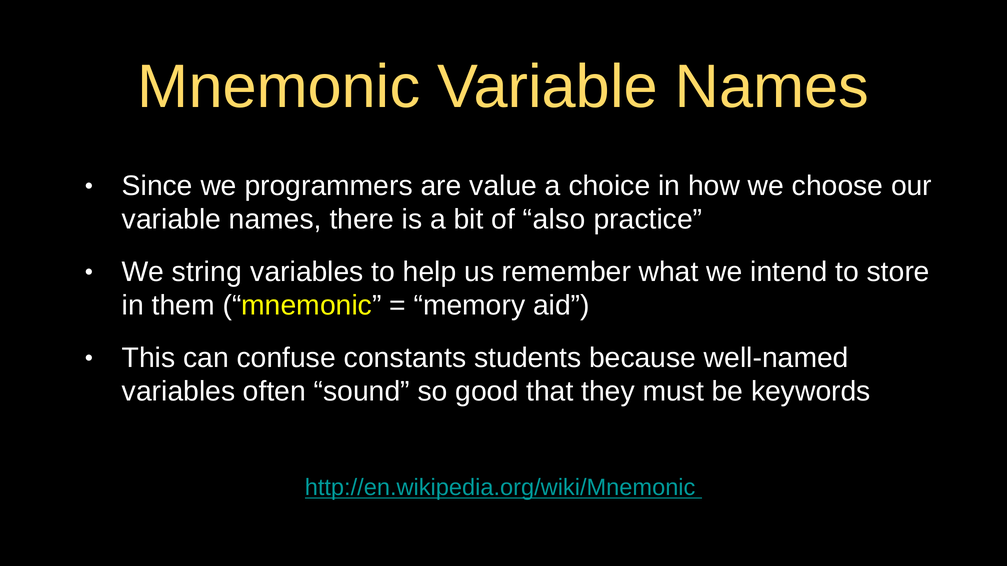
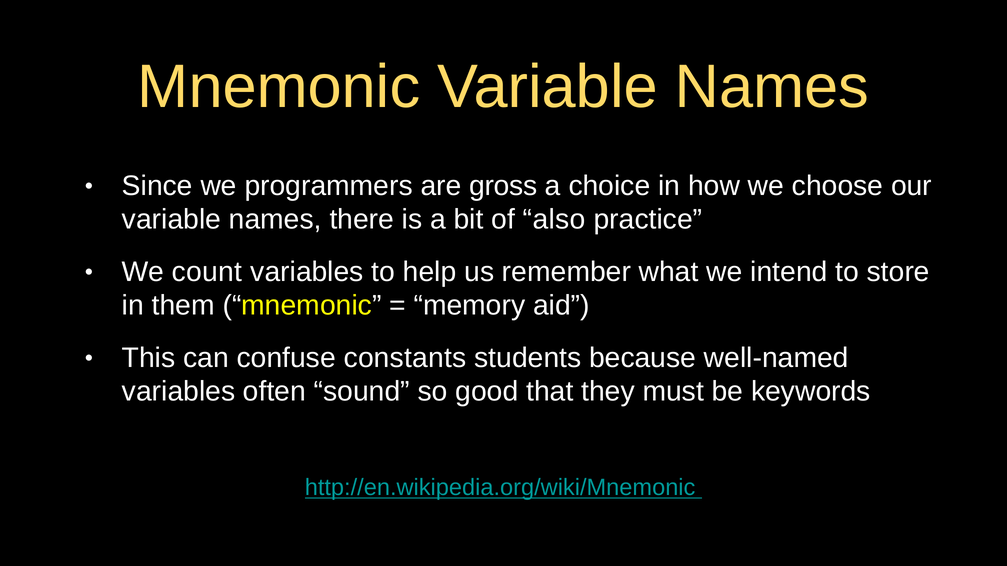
value: value -> gross
string: string -> count
